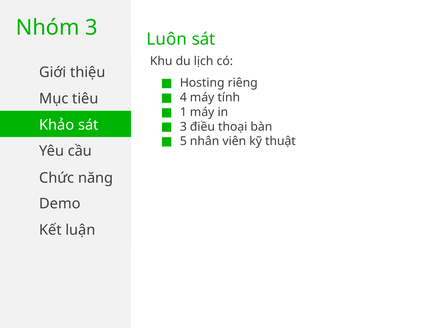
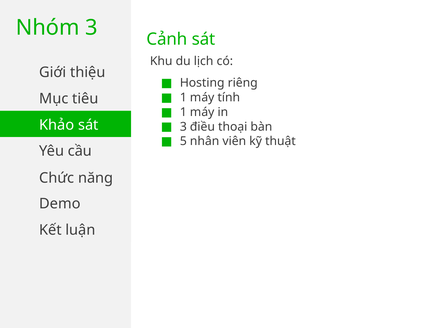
Luôn: Luôn -> Cảnh
4 at (183, 97): 4 -> 1
